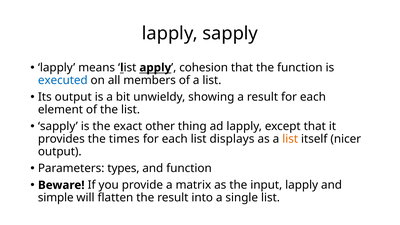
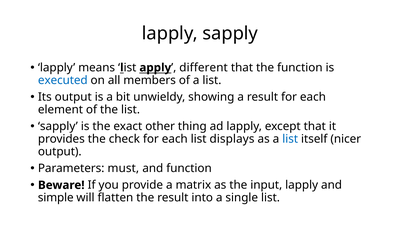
cohesion: cohesion -> different
times: times -> check
list at (290, 139) colour: orange -> blue
types: types -> must
